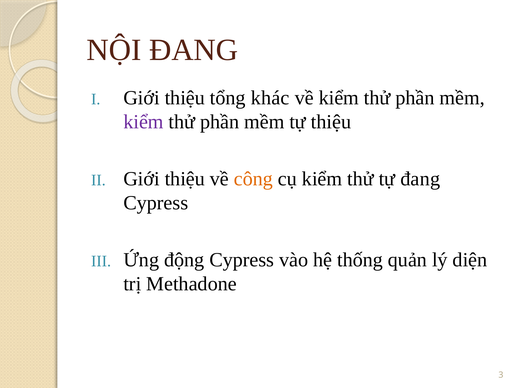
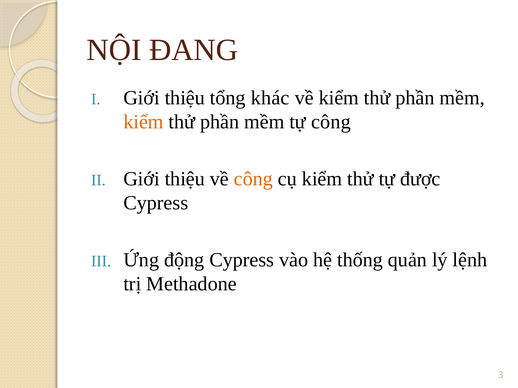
kiểm at (144, 122) colour: purple -> orange
tự thiệu: thiệu -> công
tự đang: đang -> được
diện: diện -> lệnh
